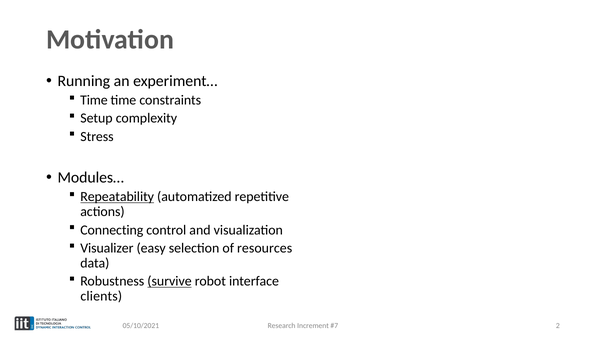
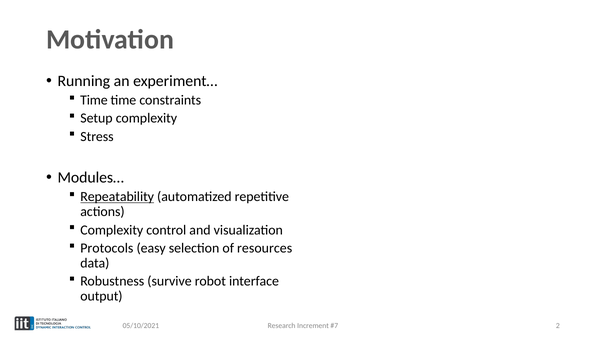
Connecting at (112, 230): Connecting -> Complexity
Visualizer: Visualizer -> Protocols
survive underline: present -> none
clients: clients -> output
